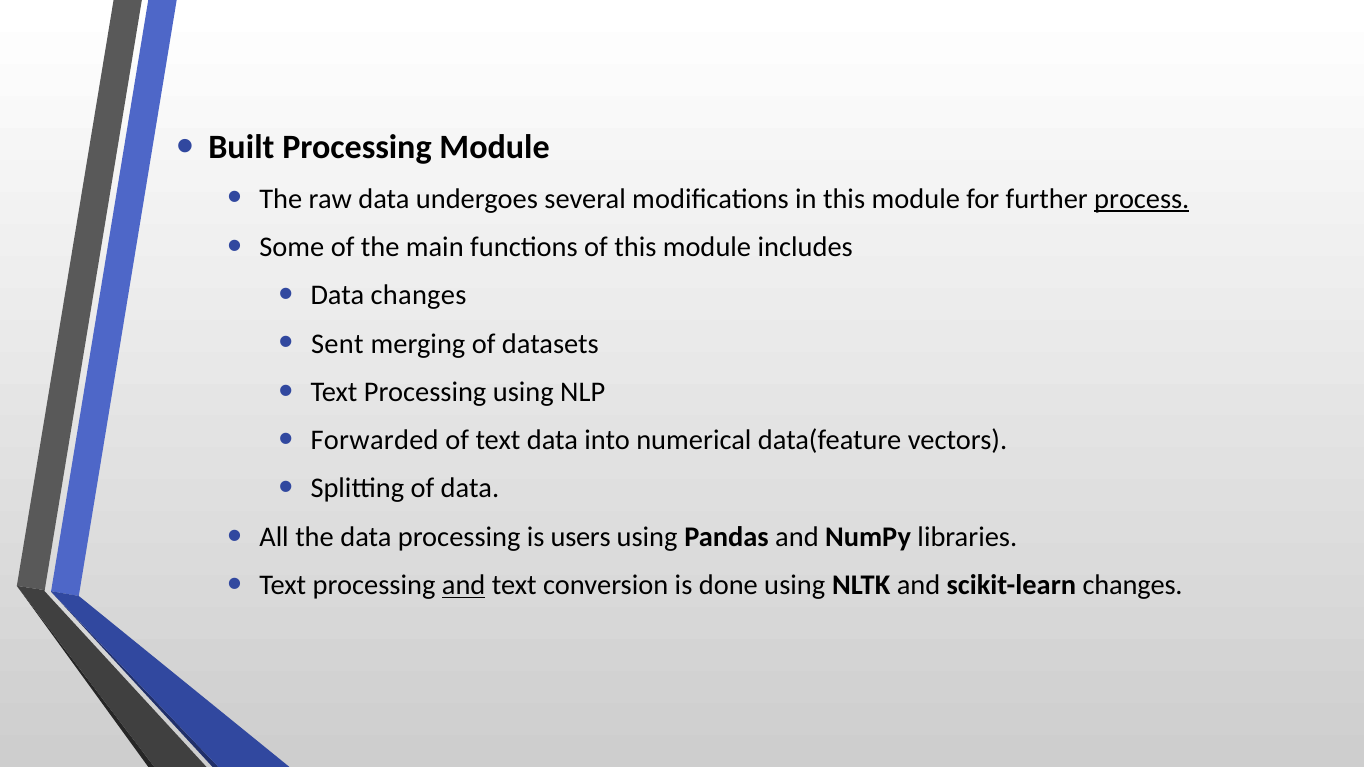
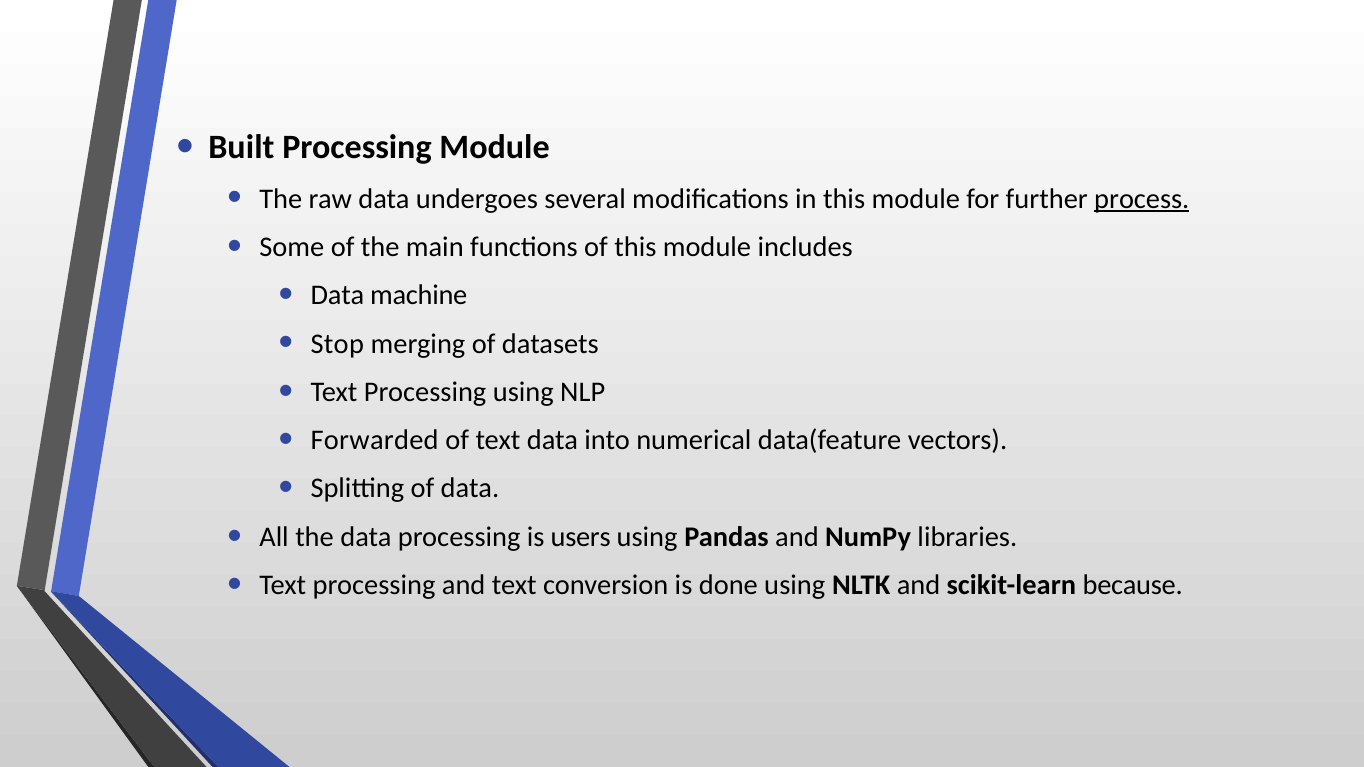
Data changes: changes -> machine
Sent: Sent -> Stop
and at (464, 585) underline: present -> none
scikit-learn changes: changes -> because
